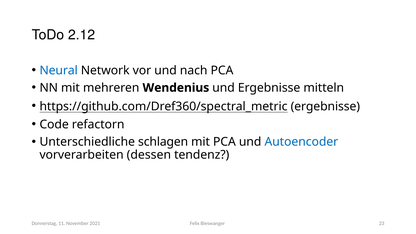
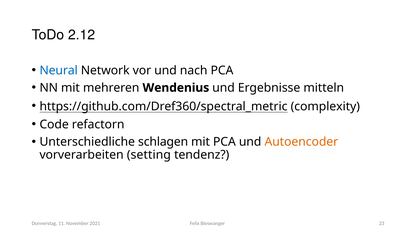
https://github.com/Dref360/spectral_metric ergebnisse: ergebnisse -> complexity
Autoencoder colour: blue -> orange
dessen: dessen -> setting
